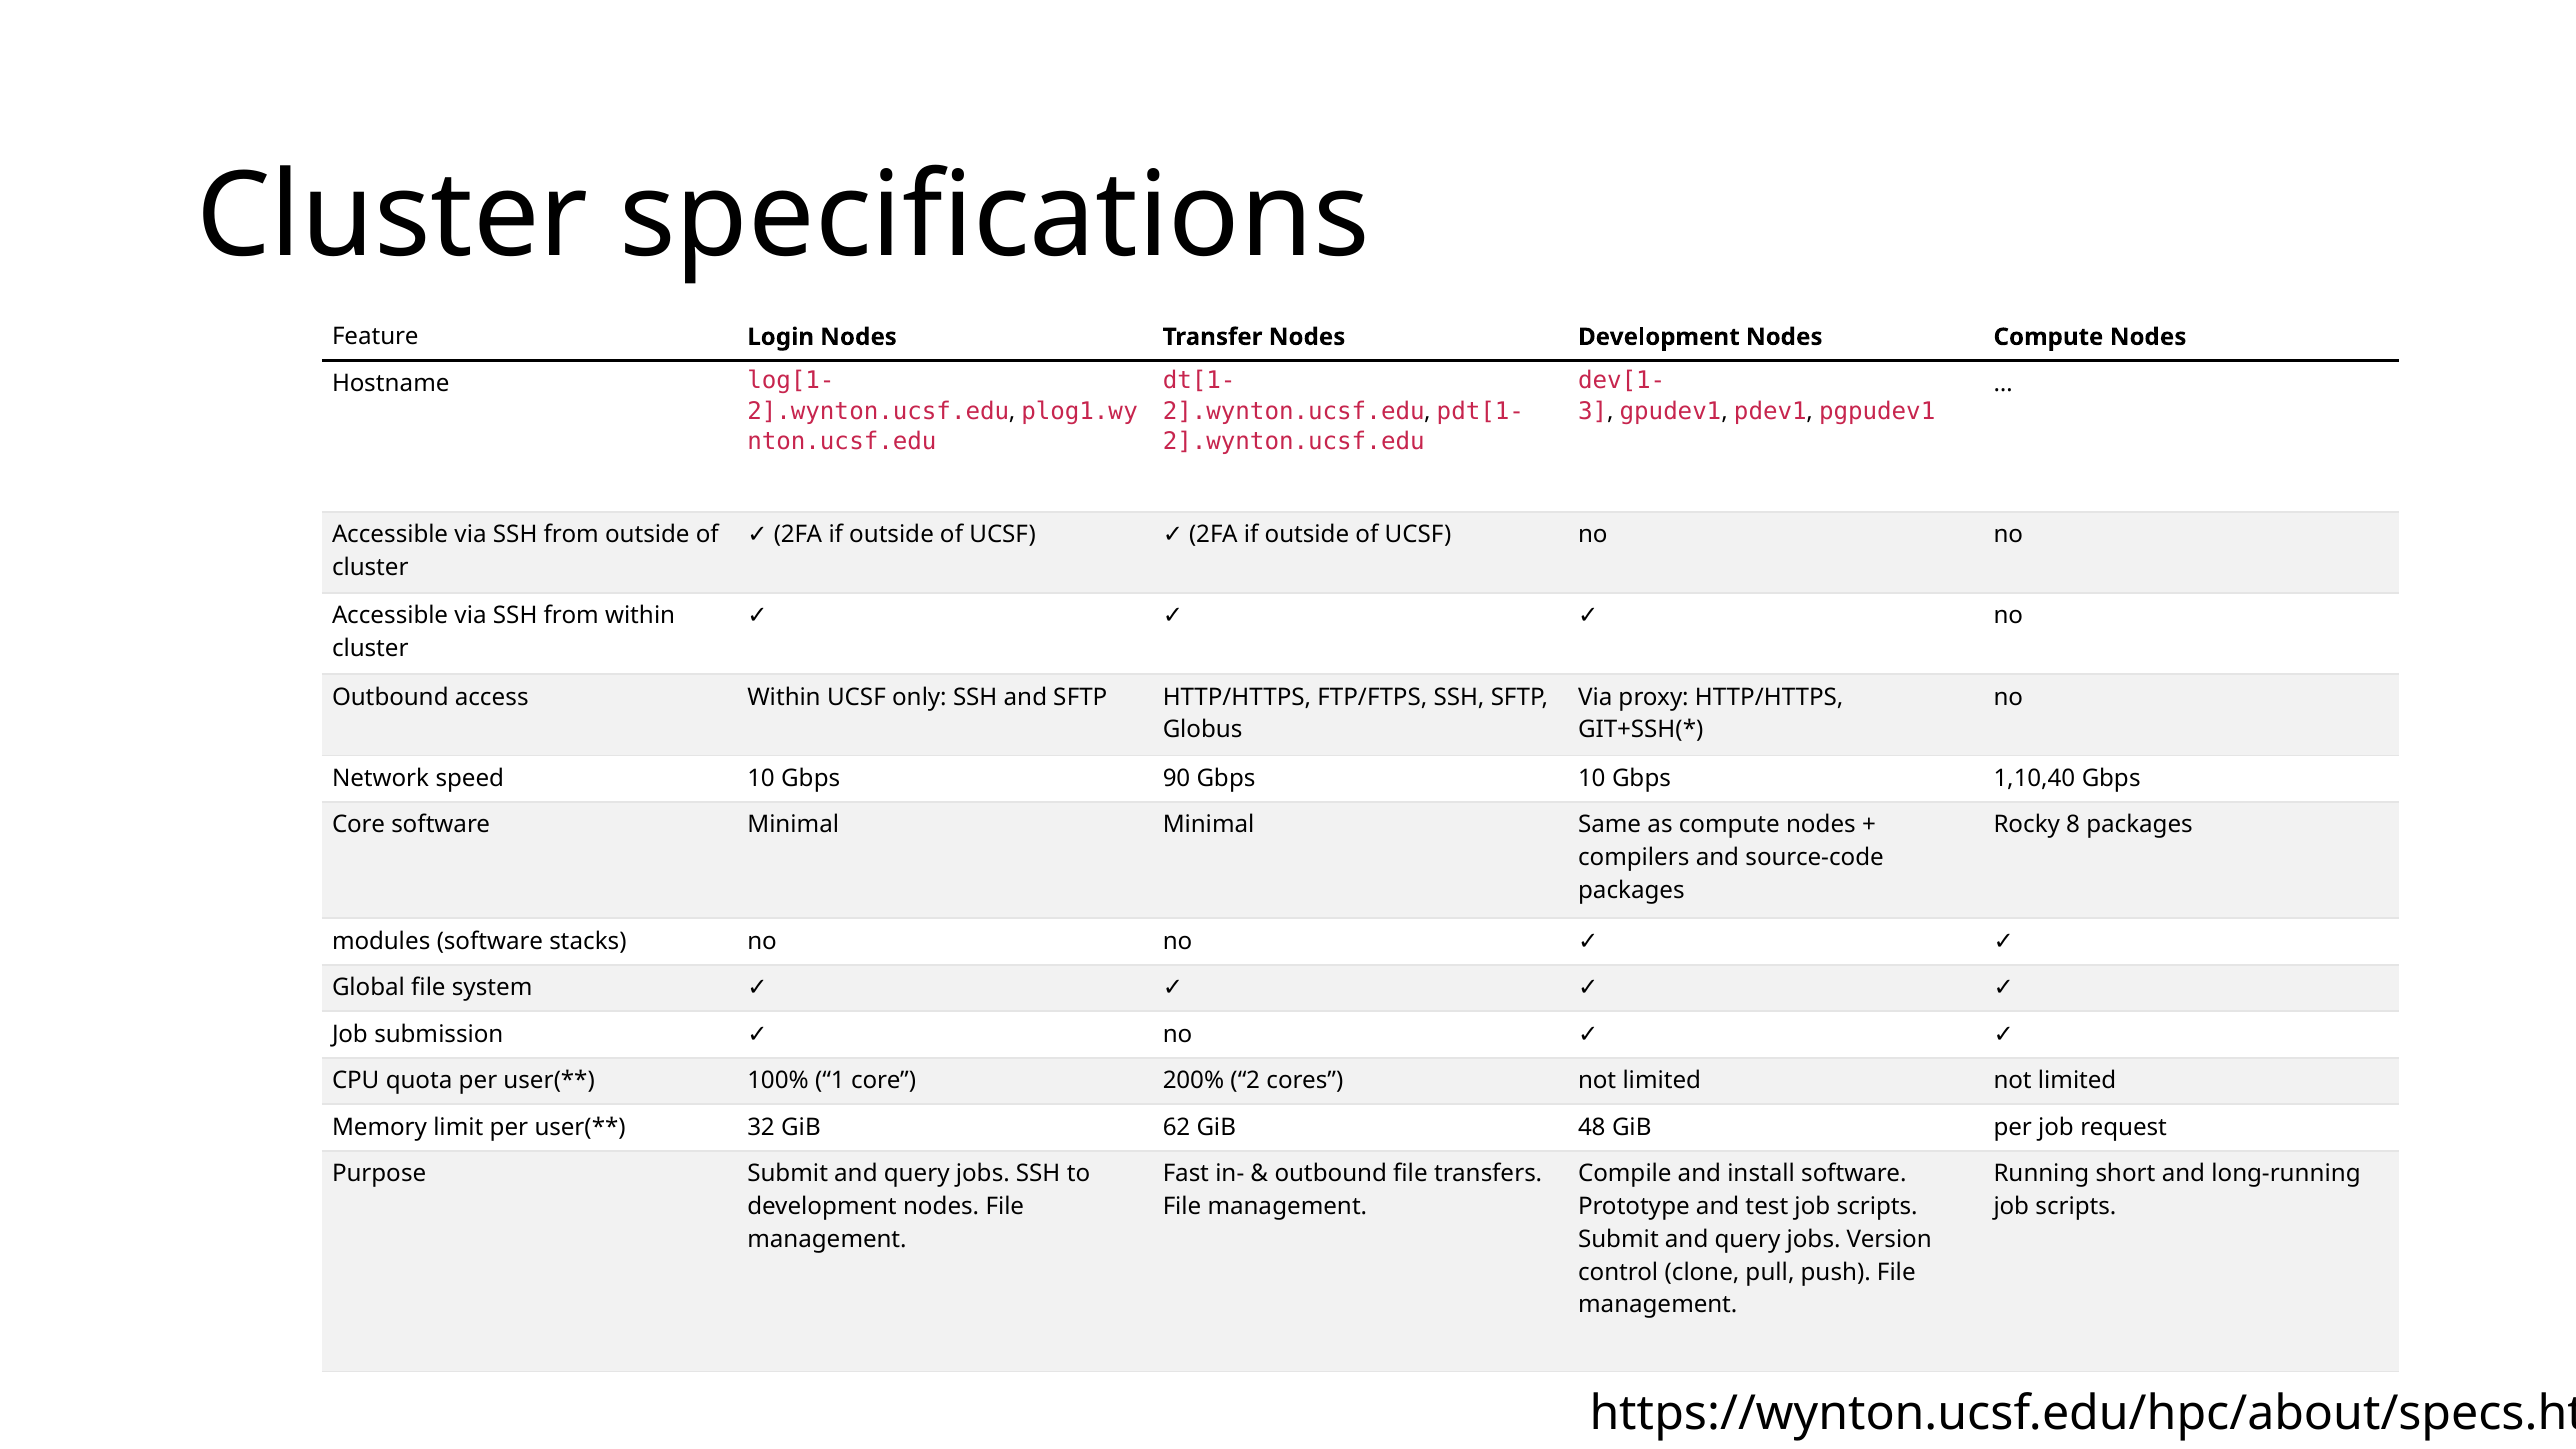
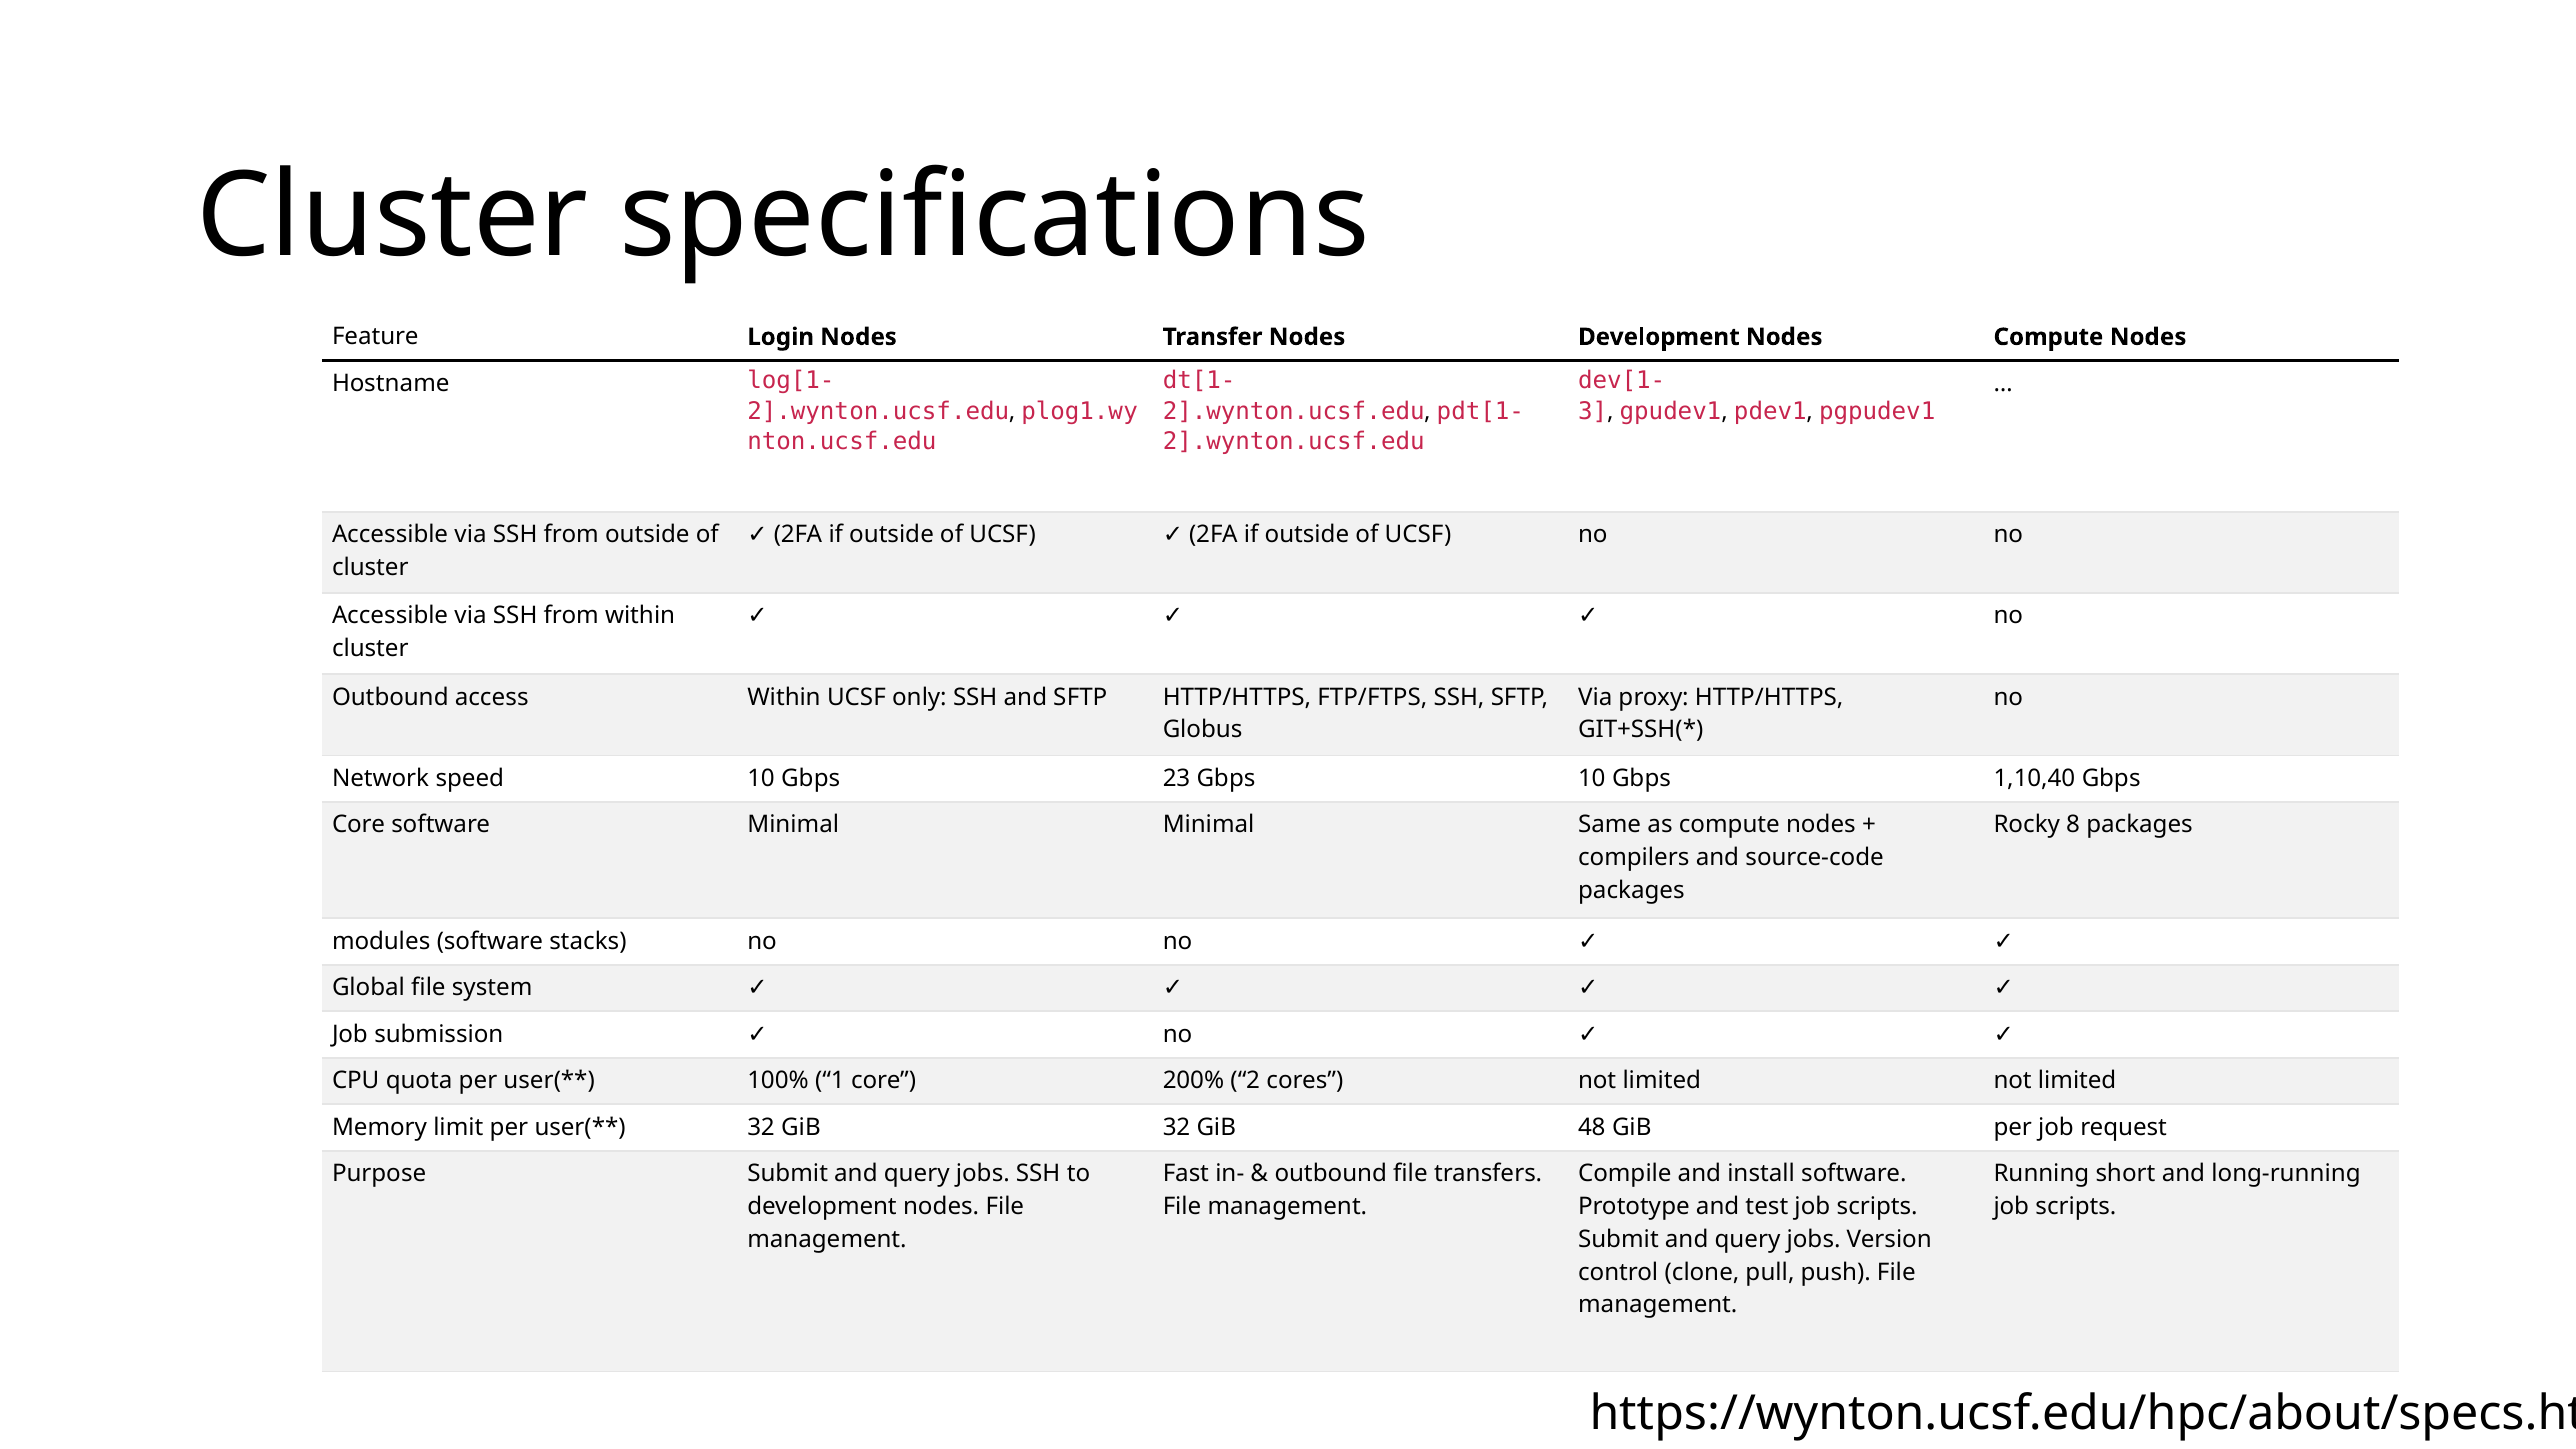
90: 90 -> 23
GiB 62: 62 -> 32
